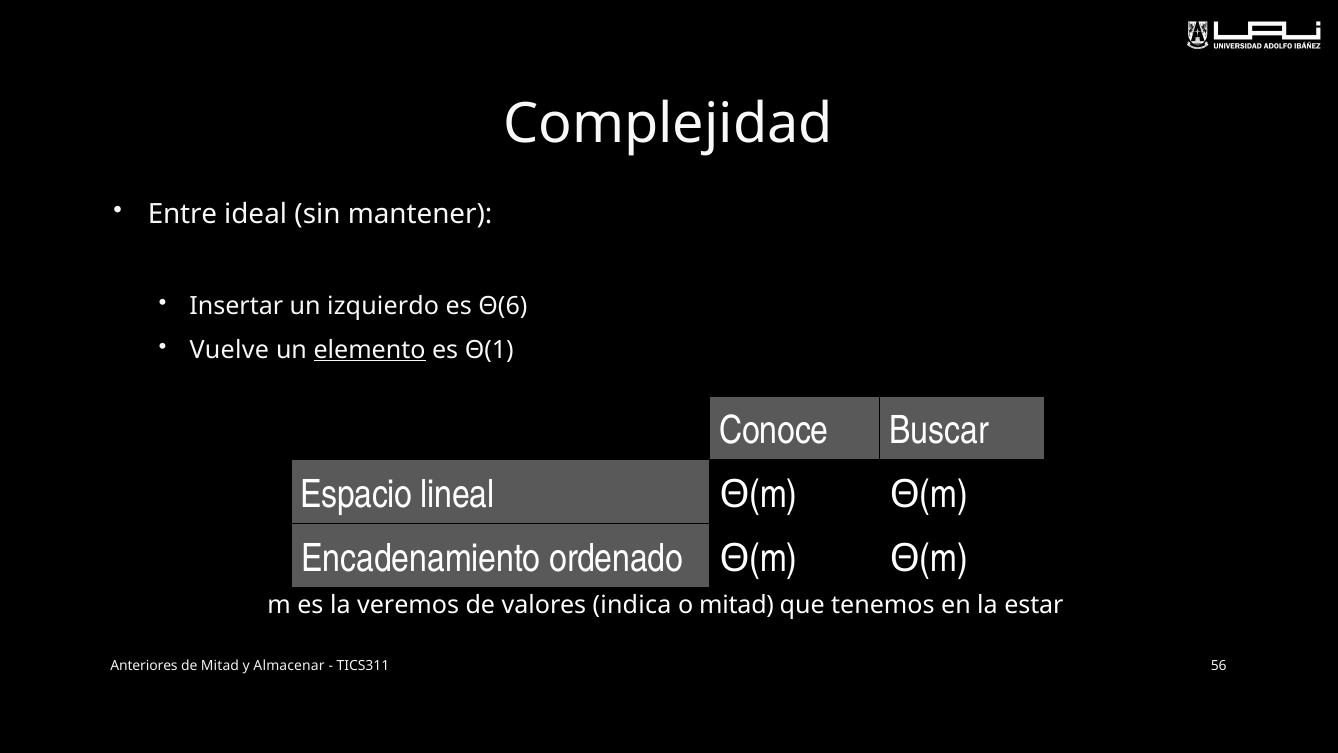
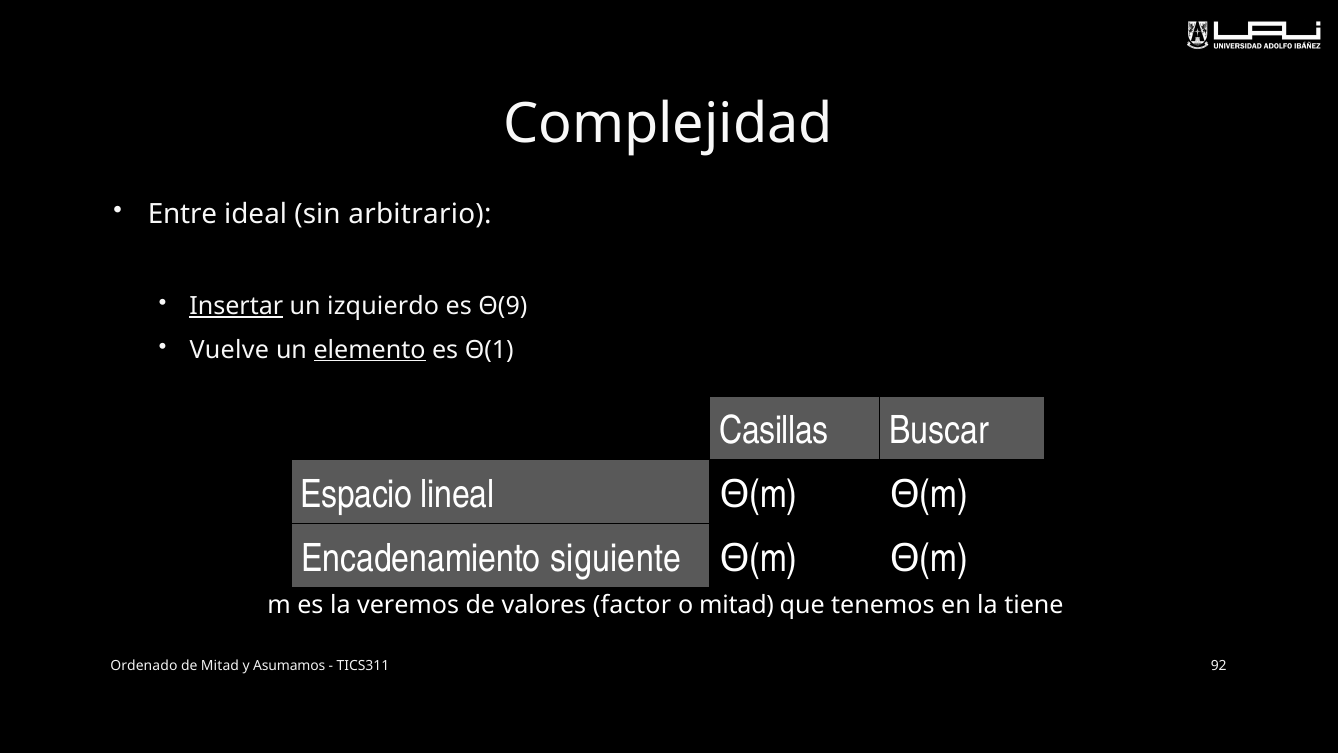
mantener: mantener -> arbitrario
Insertar underline: none -> present
Θ(6: Θ(6 -> Θ(9
Conoce: Conoce -> Casillas
ordenado: ordenado -> siguiente
indica: indica -> factor
estar: estar -> tiene
Anteriores: Anteriores -> Ordenado
Almacenar: Almacenar -> Asumamos
56: 56 -> 92
